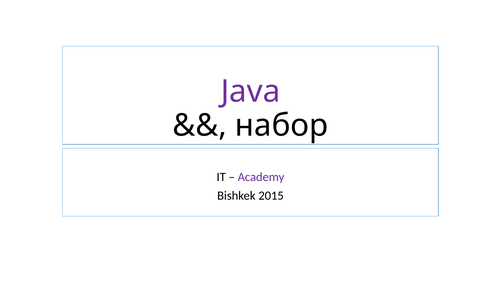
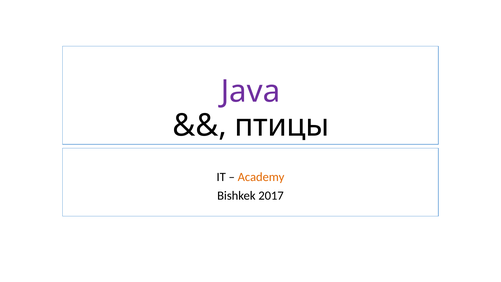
набор: набор -> птицы
Academy colour: purple -> orange
2015: 2015 -> 2017
